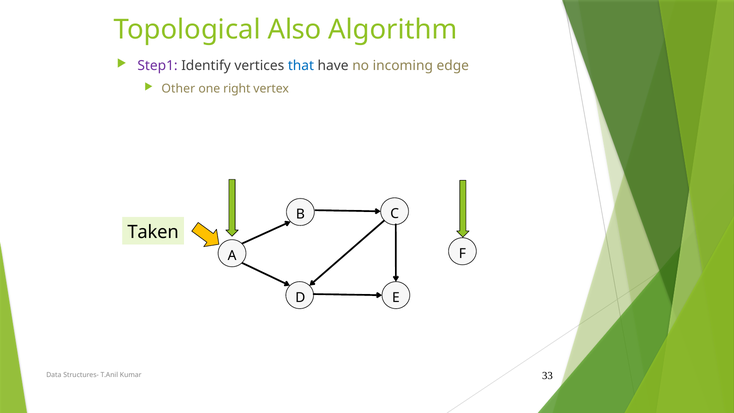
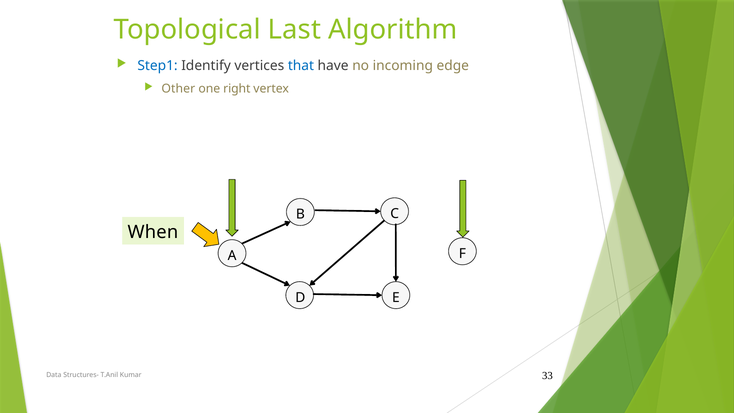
Also: Also -> Last
Step1 colour: purple -> blue
Taken: Taken -> When
